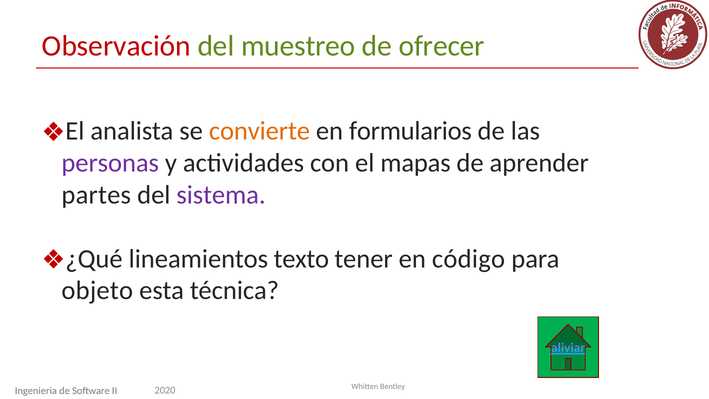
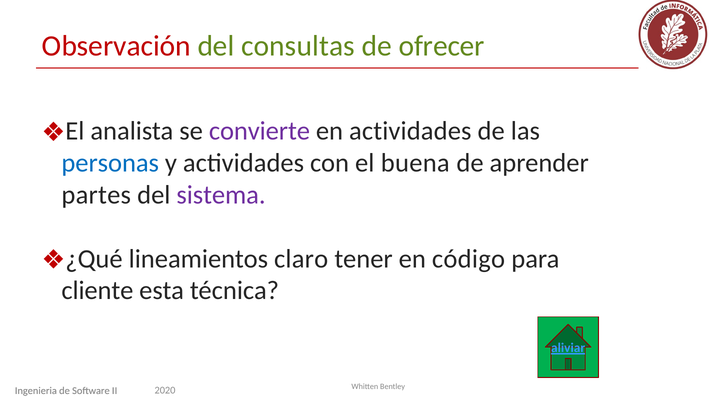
muestreo: muestreo -> consultas
convierte colour: orange -> purple
en formularios: formularios -> actividades
personas colour: purple -> blue
mapas: mapas -> buena
texto: texto -> claro
objeto: objeto -> cliente
